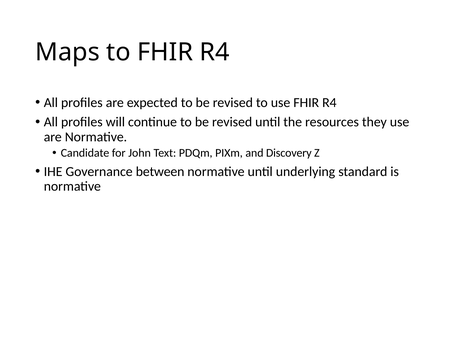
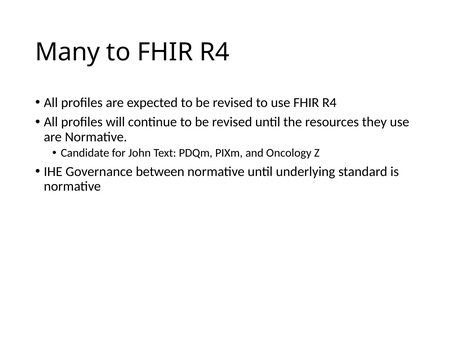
Maps: Maps -> Many
Discovery: Discovery -> Oncology
